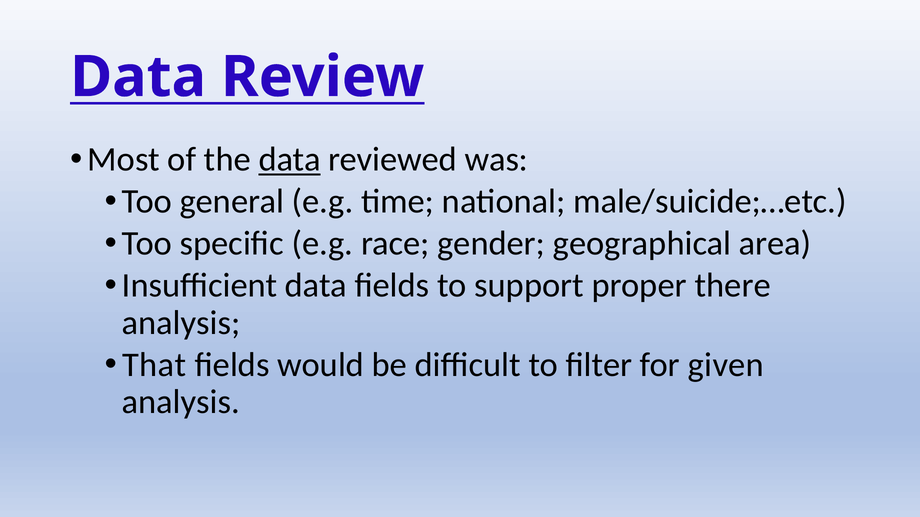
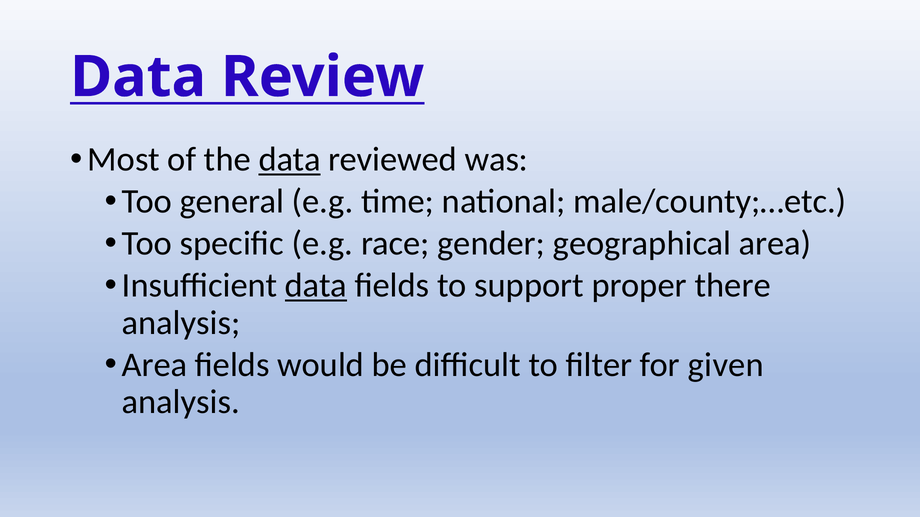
male/suicide;…etc: male/suicide;…etc -> male/county;…etc
data at (316, 286) underline: none -> present
That at (154, 365): That -> Area
